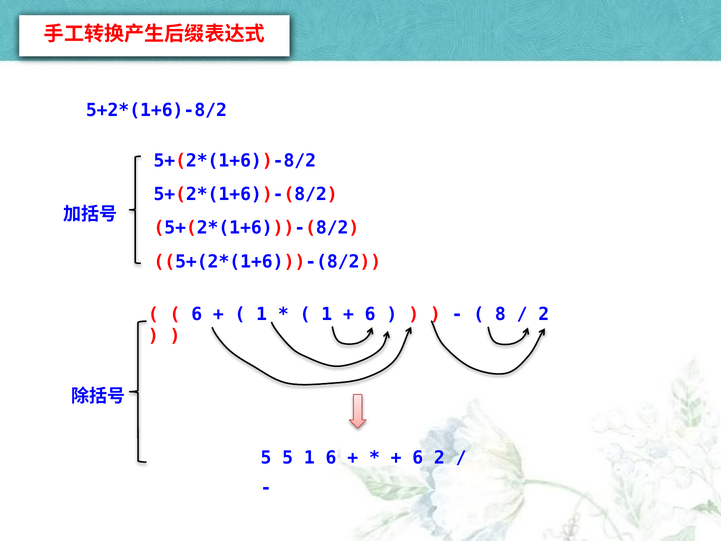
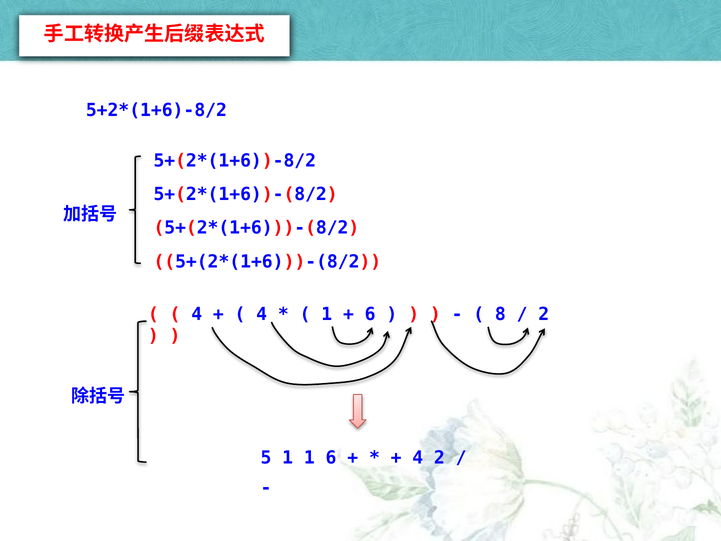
6 at (197, 314): 6 -> 4
1 at (262, 314): 1 -> 4
5 5: 5 -> 1
6 at (418, 458): 6 -> 4
